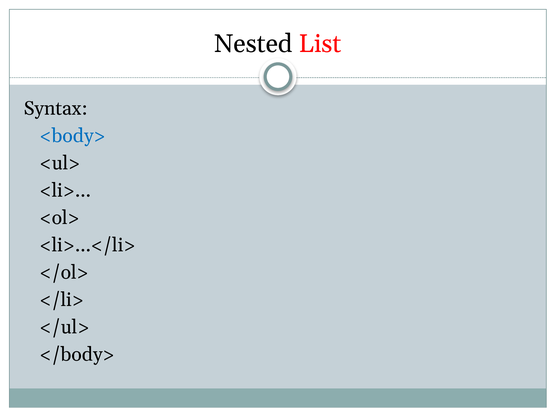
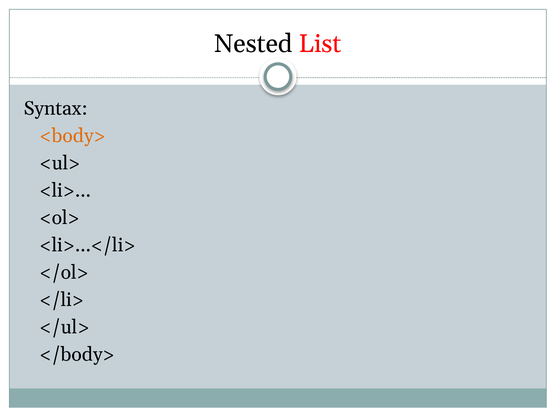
<body> colour: blue -> orange
